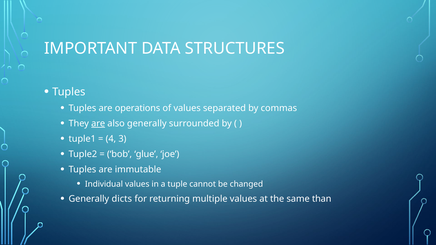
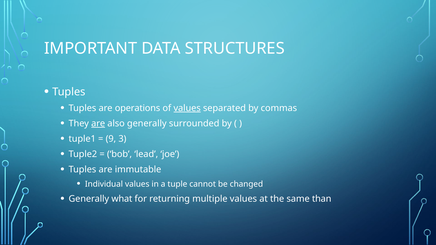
values at (187, 108) underline: none -> present
4: 4 -> 9
glue: glue -> lead
dicts: dicts -> what
